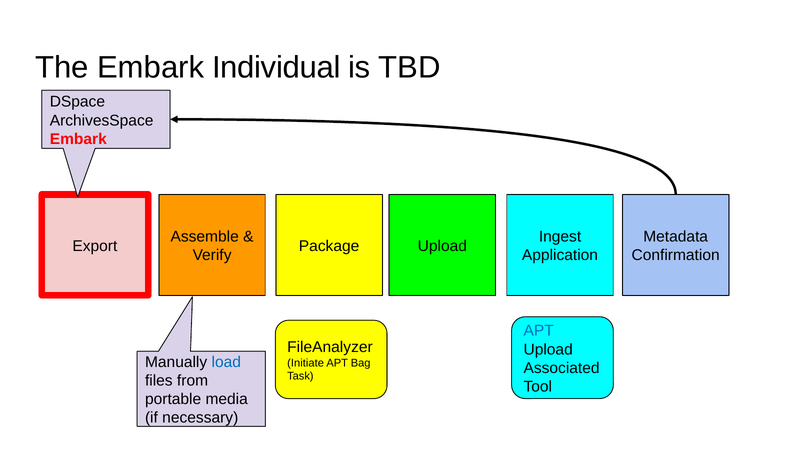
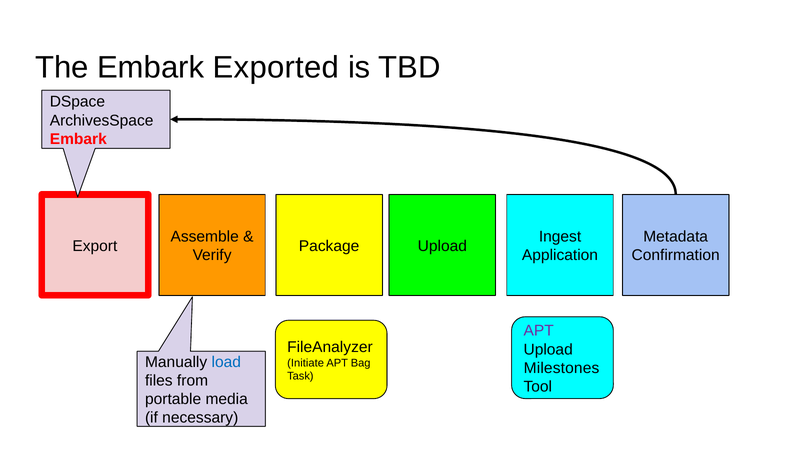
Individual: Individual -> Exported
APT at (539, 331) colour: blue -> purple
Associated: Associated -> Milestones
